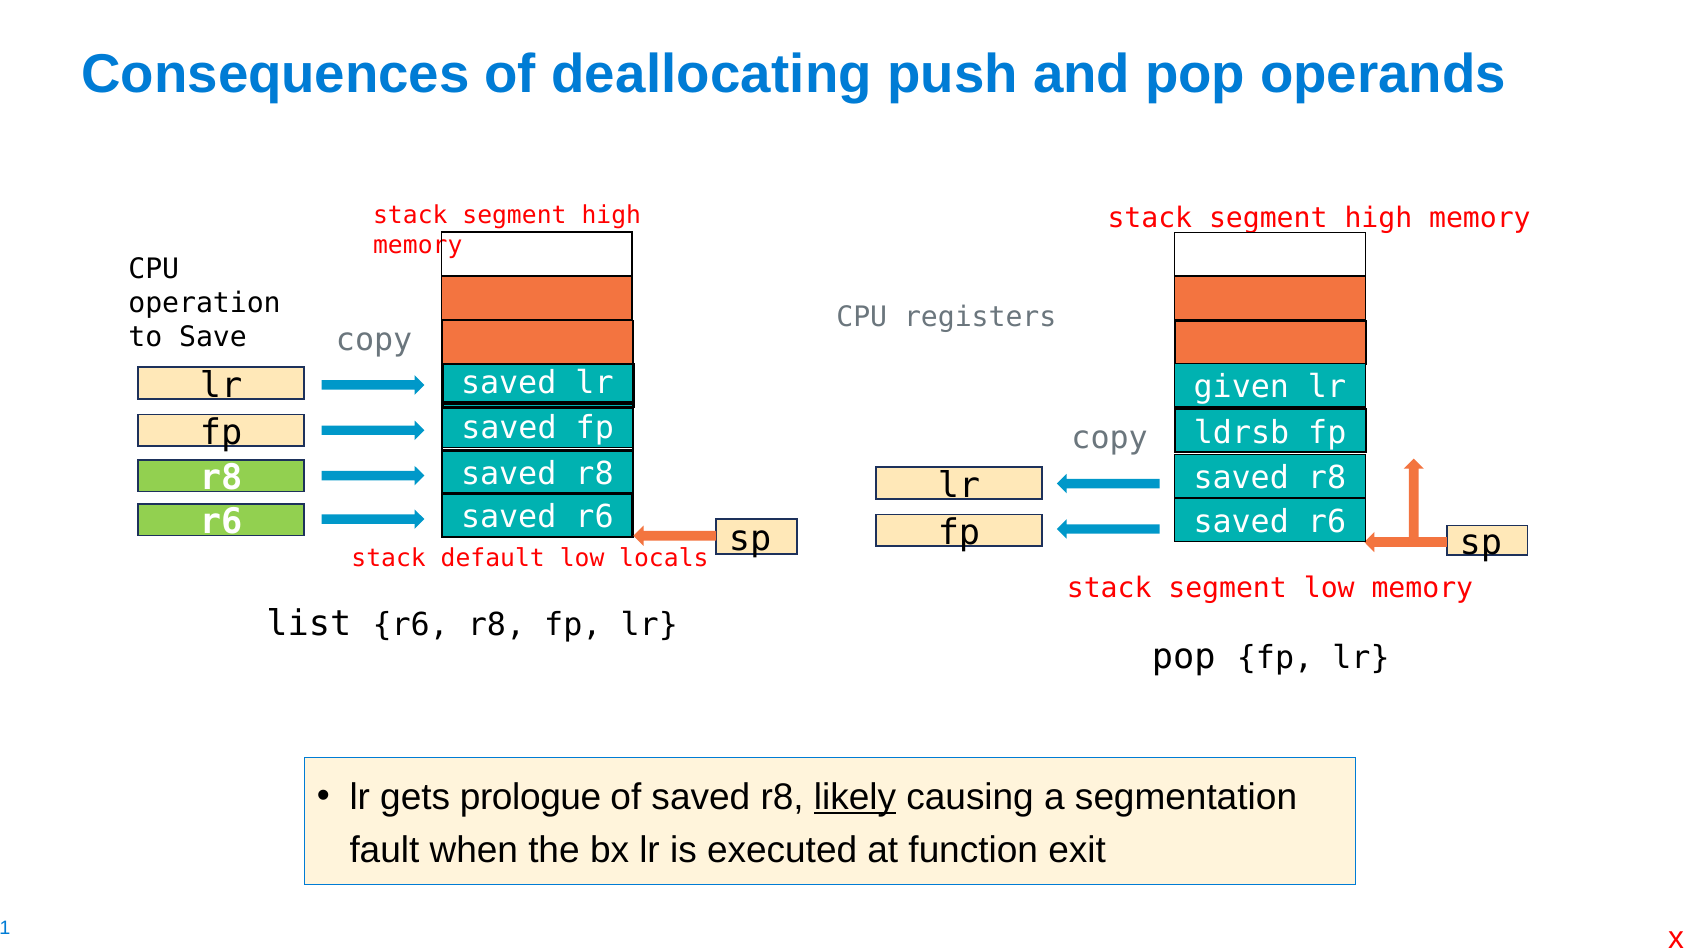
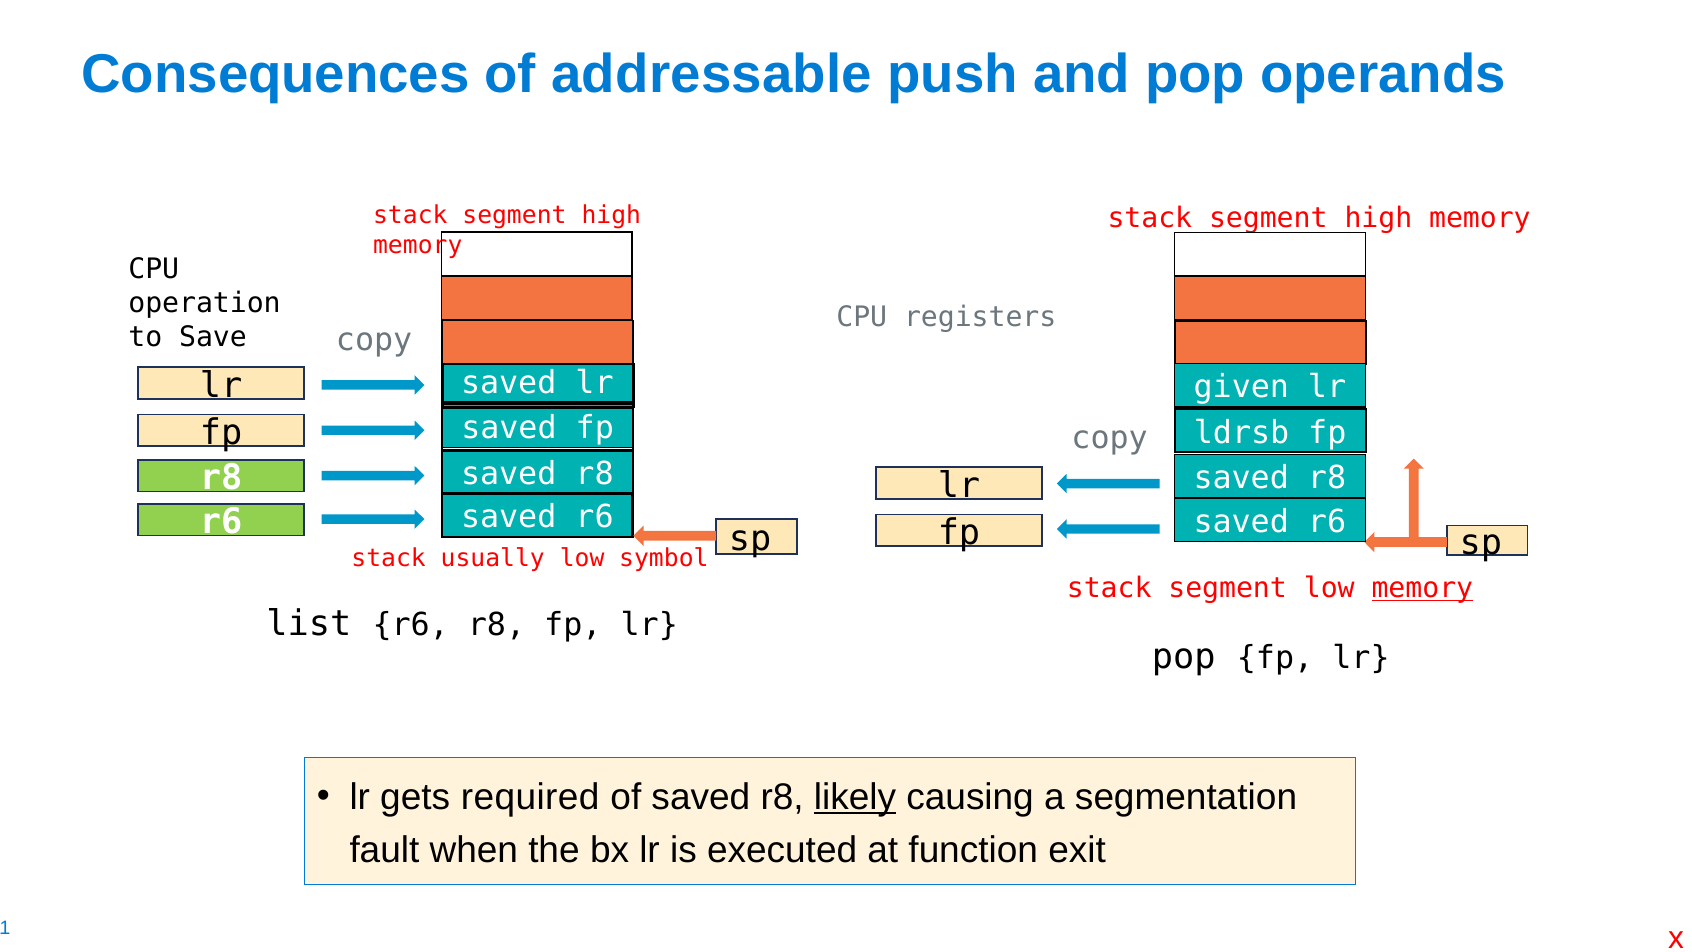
deallocating: deallocating -> addressable
default: default -> usually
locals: locals -> symbol
memory at (1422, 588) underline: none -> present
prologue: prologue -> required
